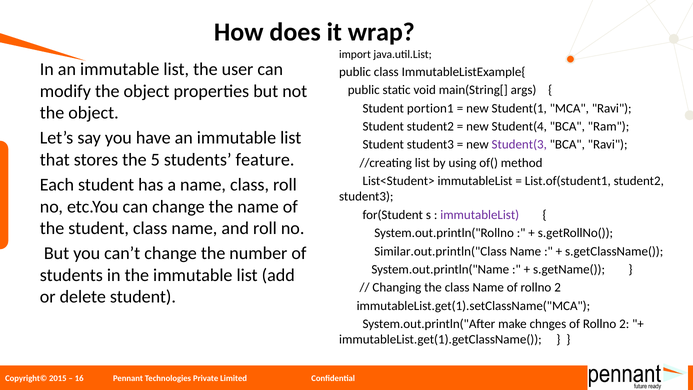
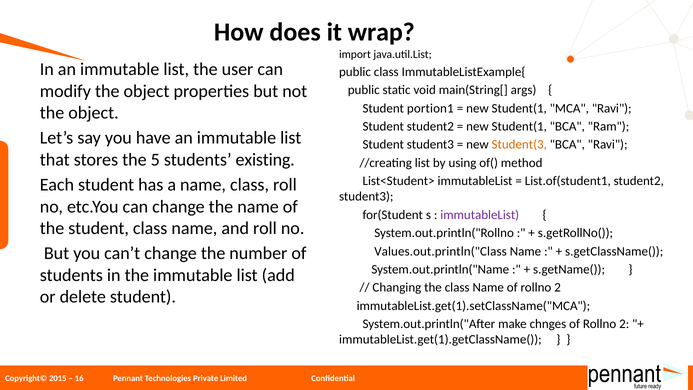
Student(4 at (519, 126): Student(4 -> Student(1
Student(3 colour: purple -> orange
feature: feature -> existing
Similar.out.println("Class: Similar.out.println("Class -> Values.out.println("Class
